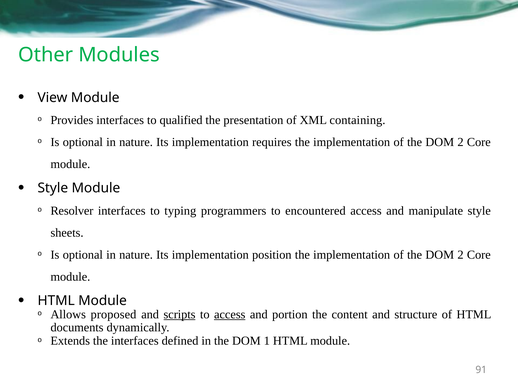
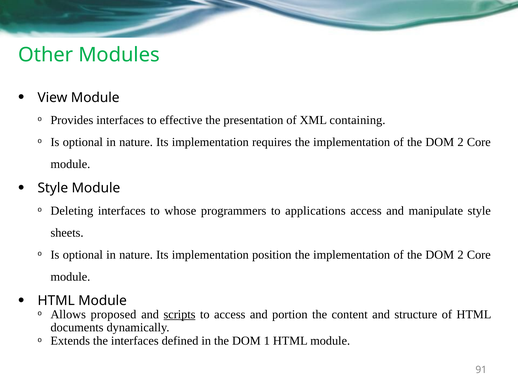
qualified: qualified -> effective
Resolver: Resolver -> Deleting
typing: typing -> whose
encountered: encountered -> applications
access at (230, 315) underline: present -> none
